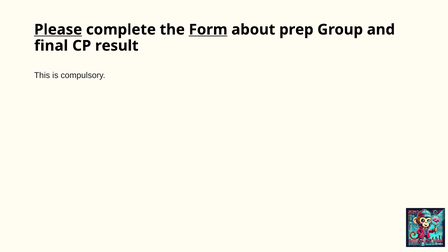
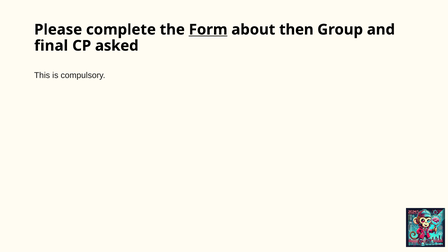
Please underline: present -> none
prep: prep -> then
result: result -> asked
